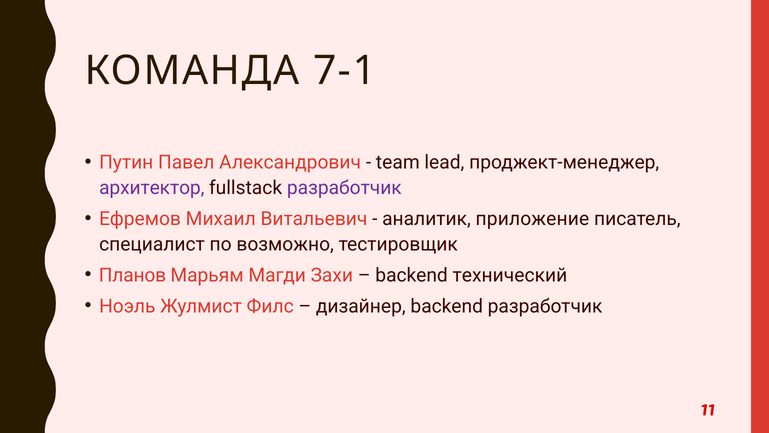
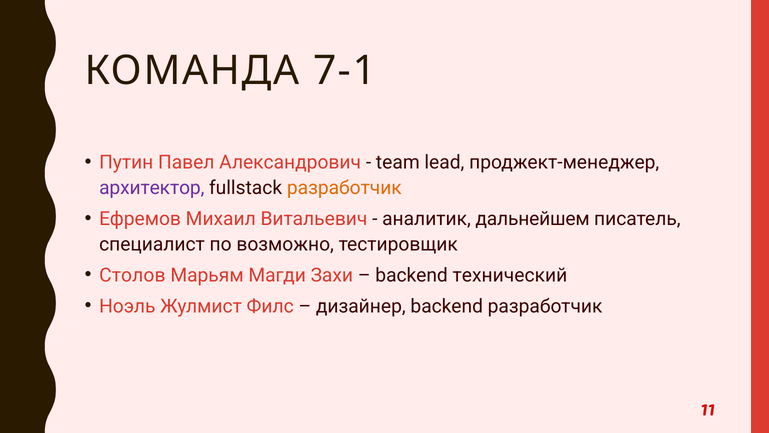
разработчик at (344, 188) colour: purple -> orange
приложение: приложение -> дальнейшем
Планов: Планов -> Столов
